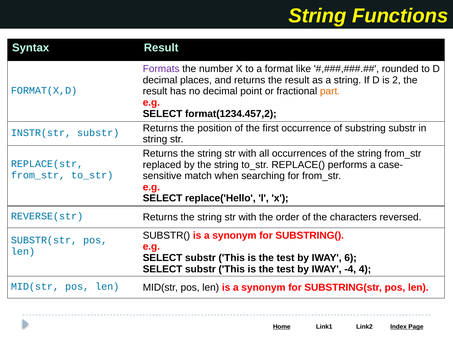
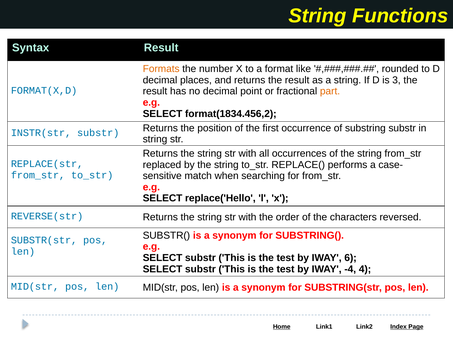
Formats colour: purple -> orange
2: 2 -> 3
format(1234.457,2: format(1234.457,2 -> format(1834.456,2
